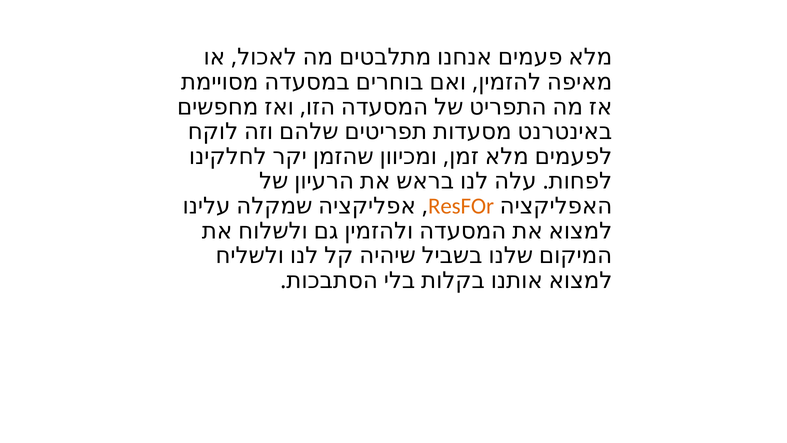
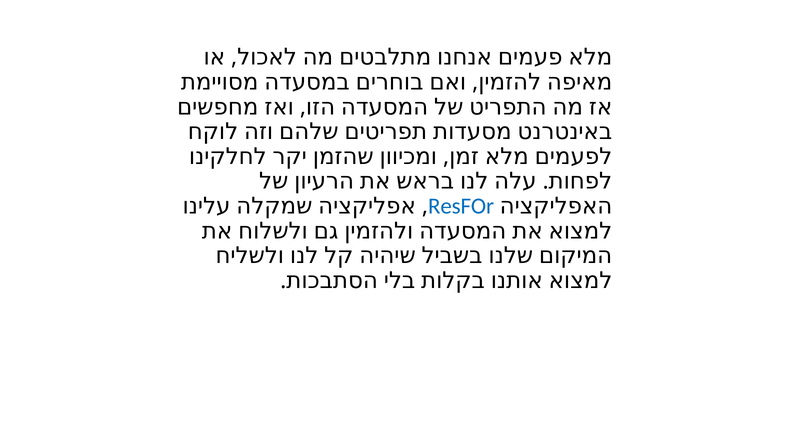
ResFOr colour: orange -> blue
